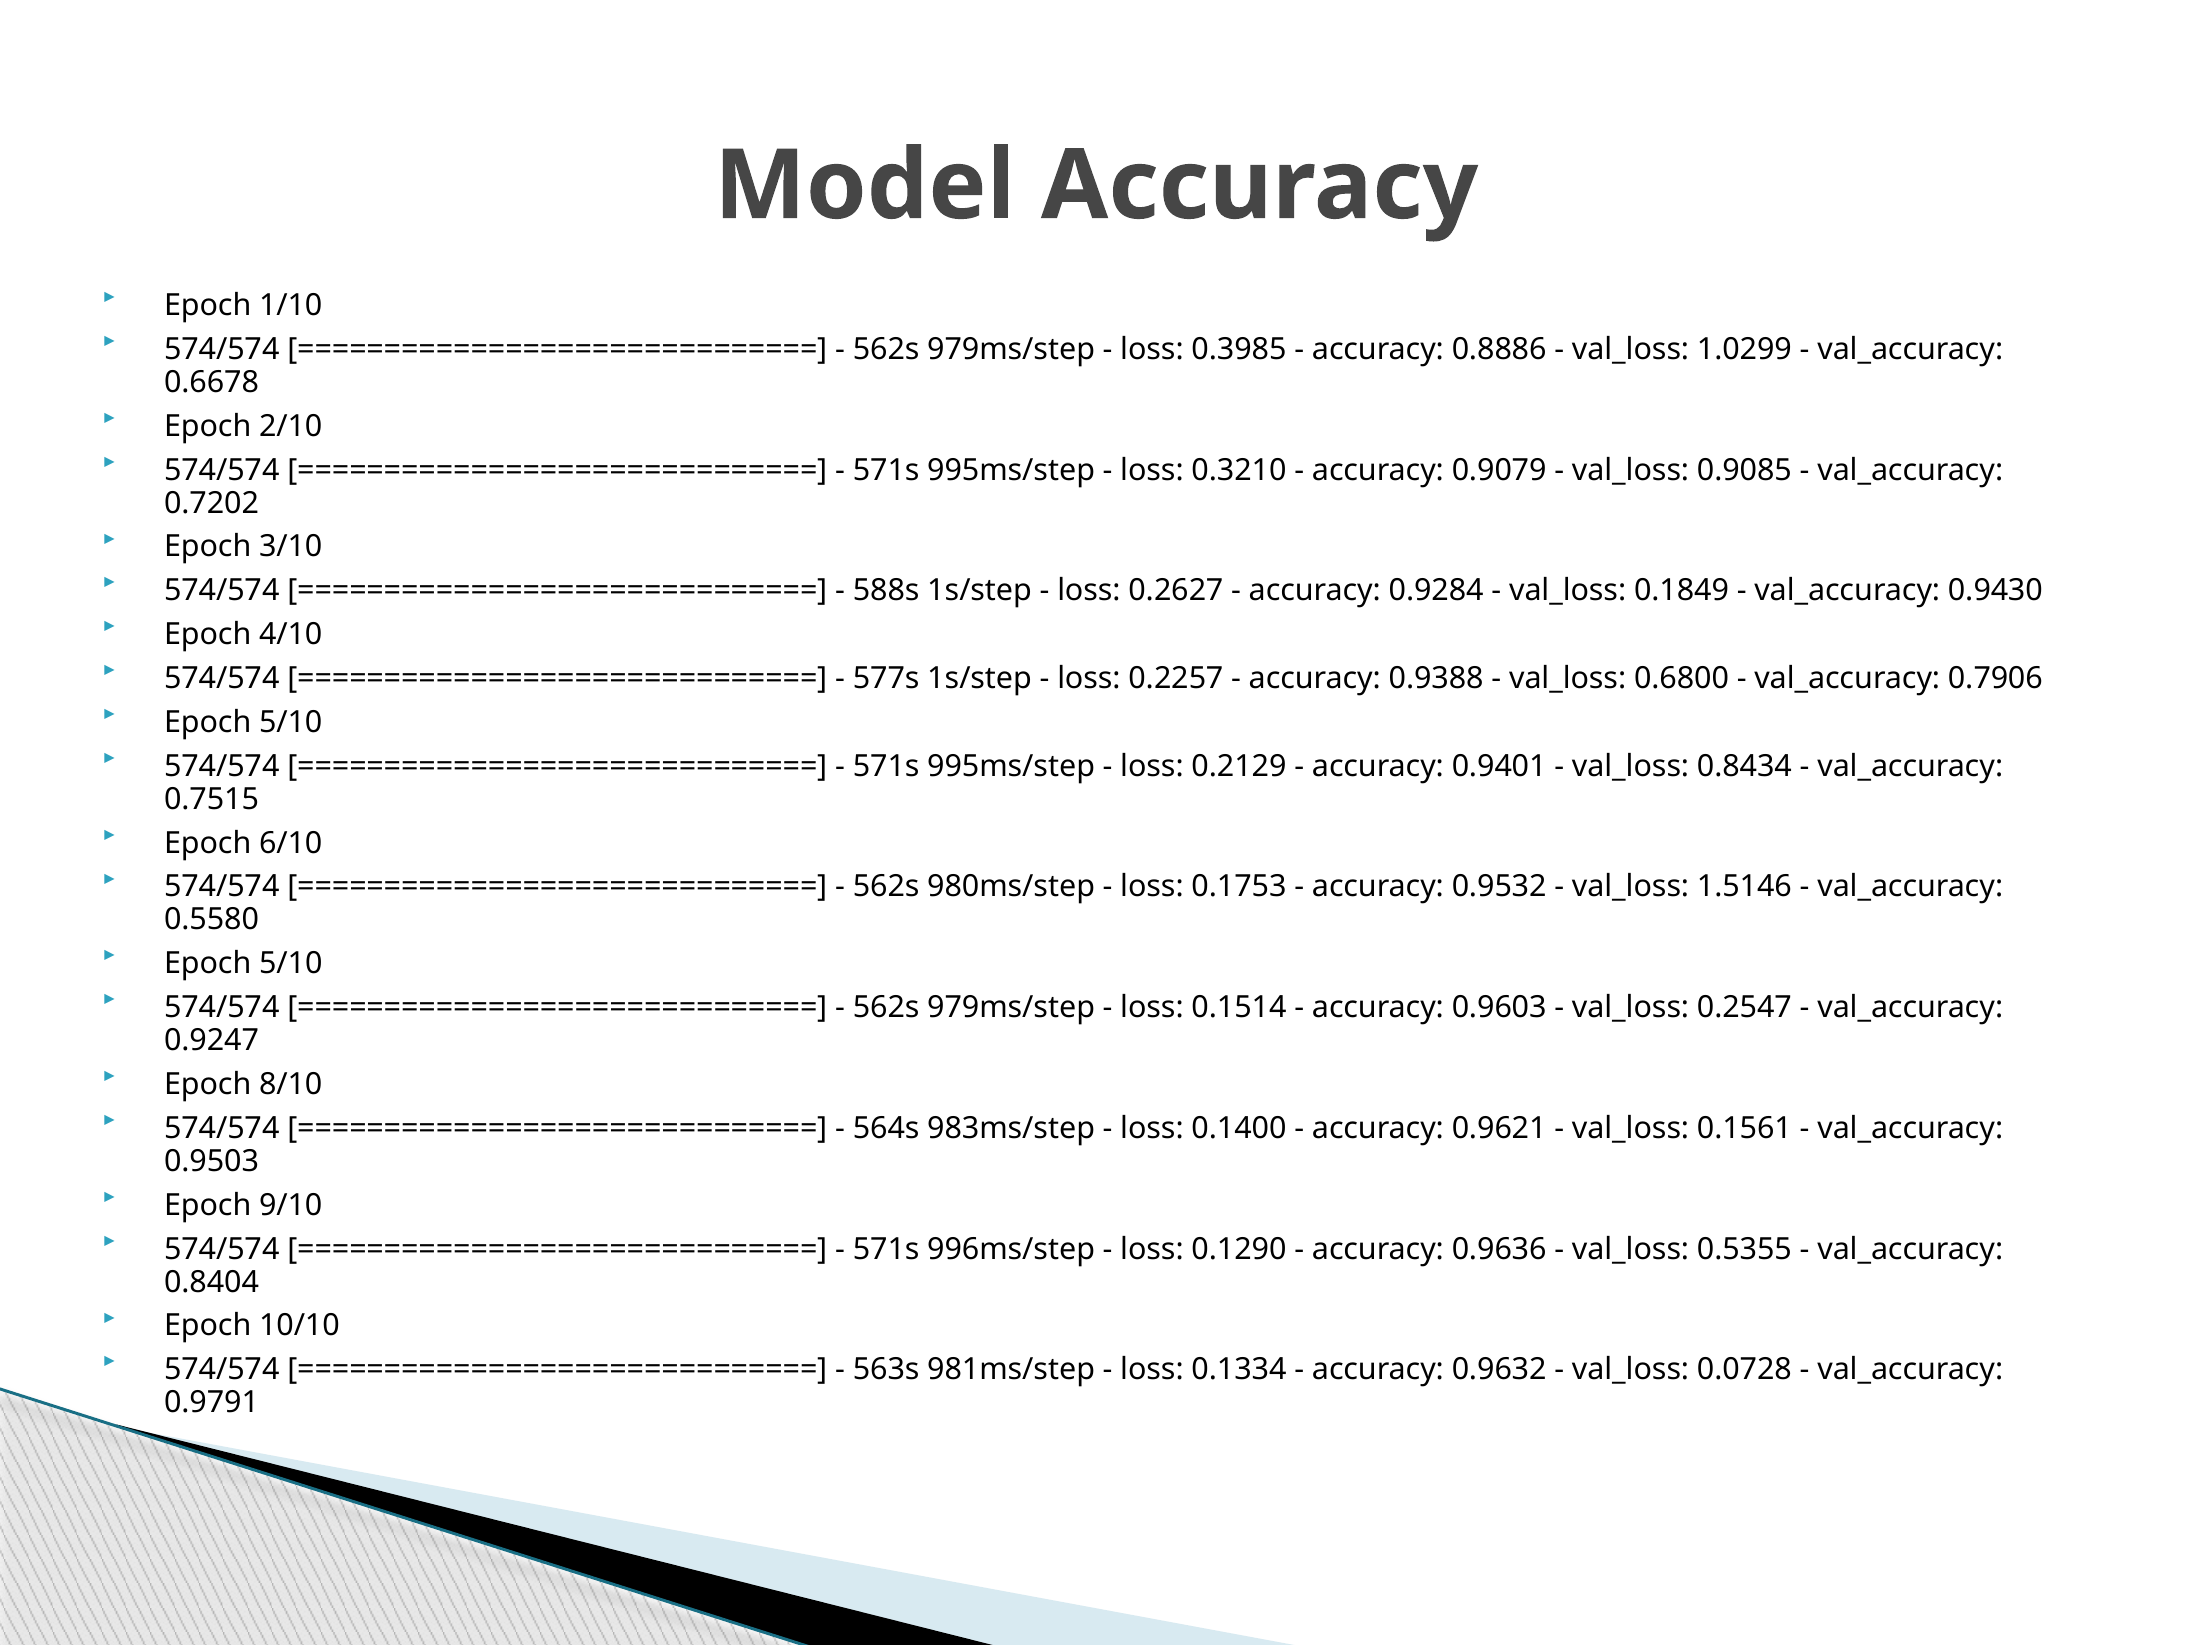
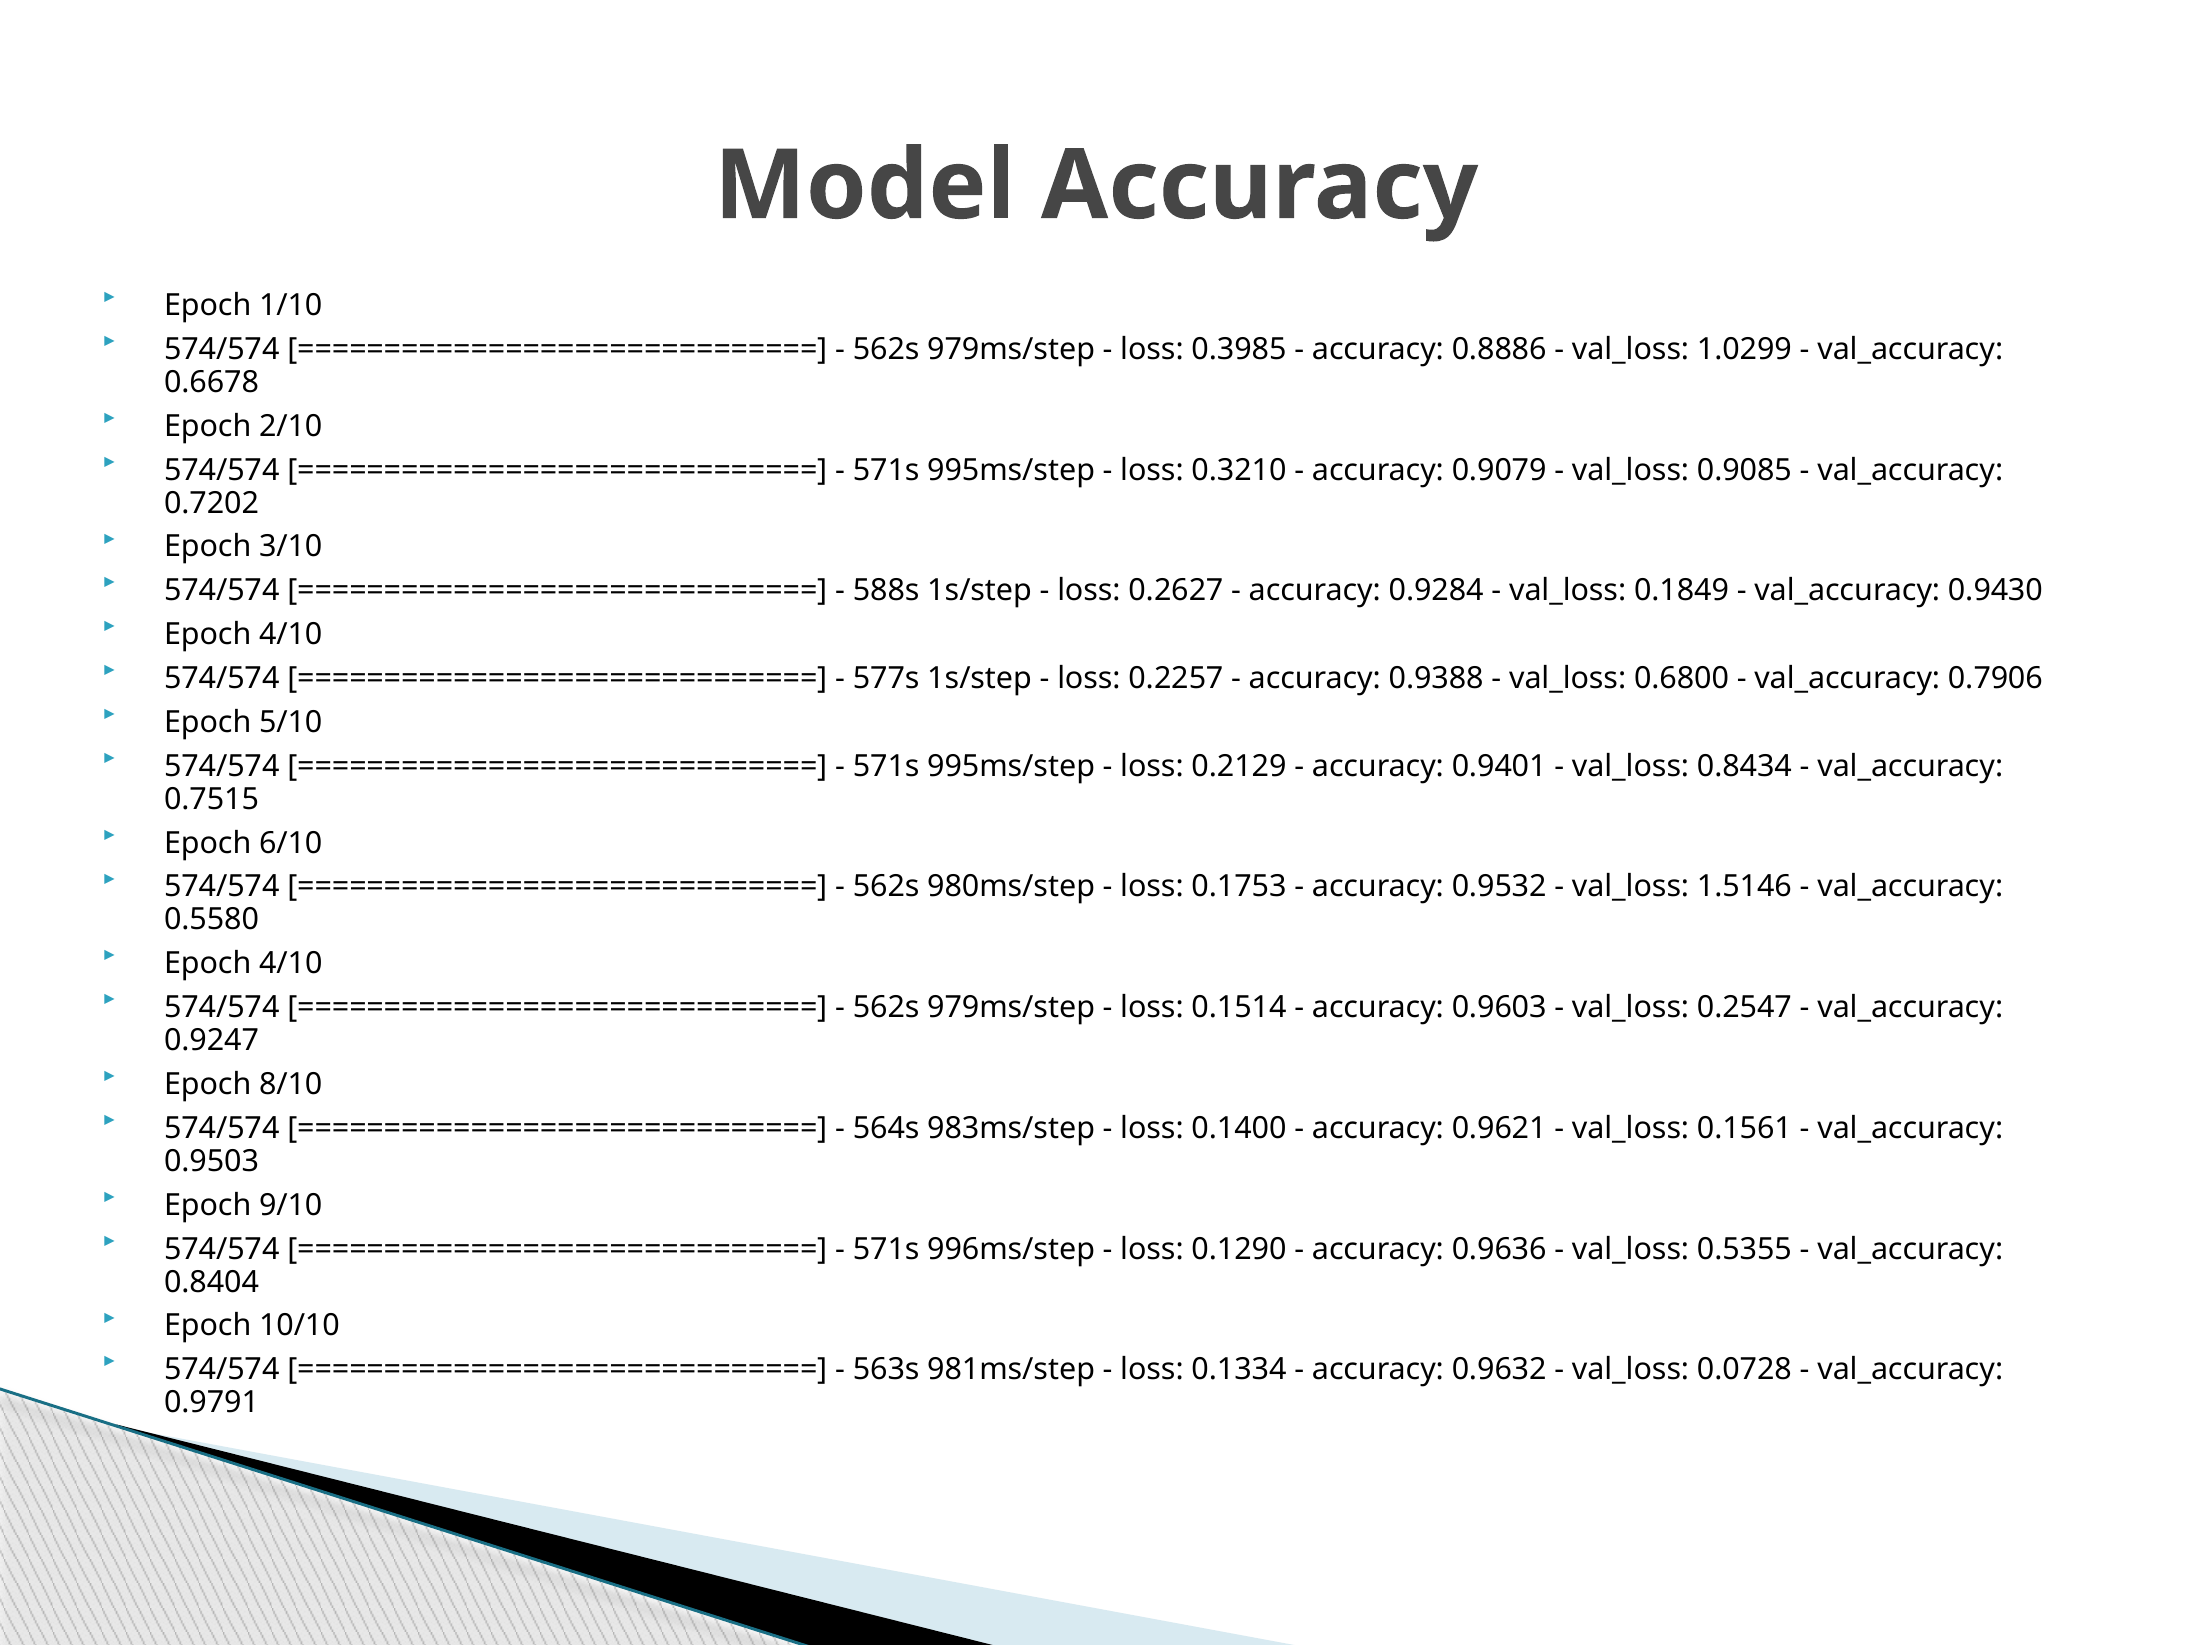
5/10 at (291, 964): 5/10 -> 4/10
